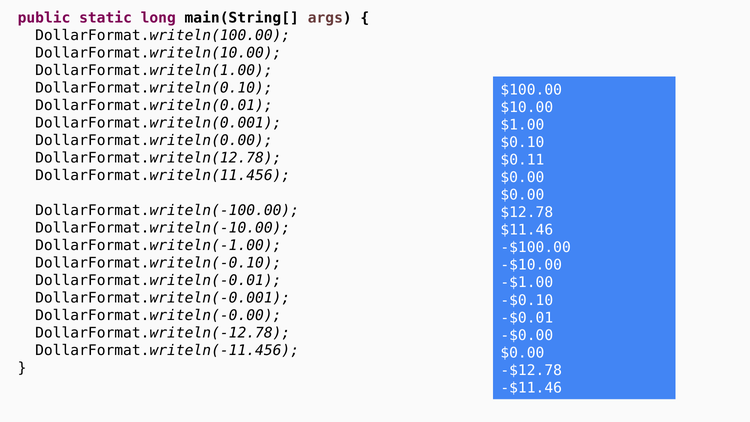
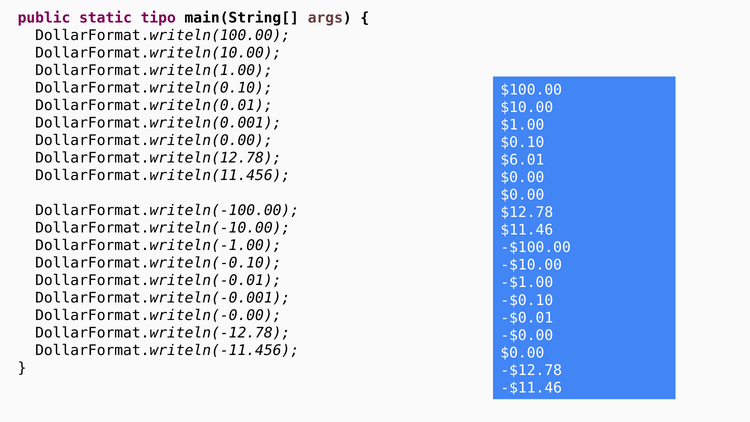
long: long -> tipo
$0.11: $0.11 -> $6.01
